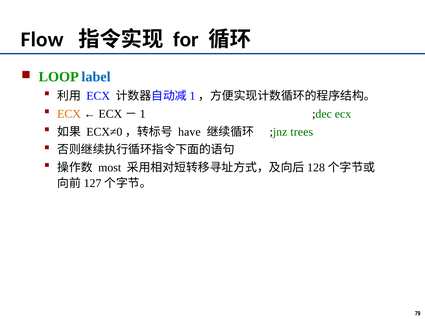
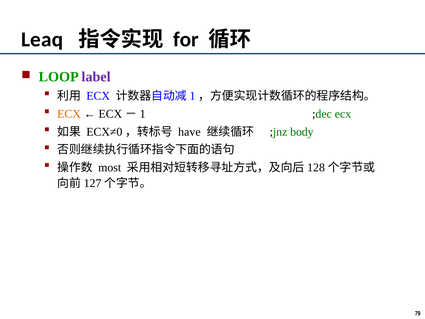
Flow: Flow -> Leaq
label colour: blue -> purple
trees: trees -> body
